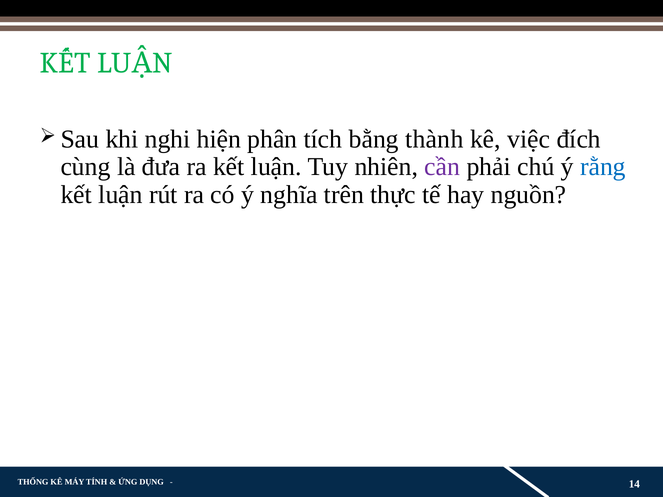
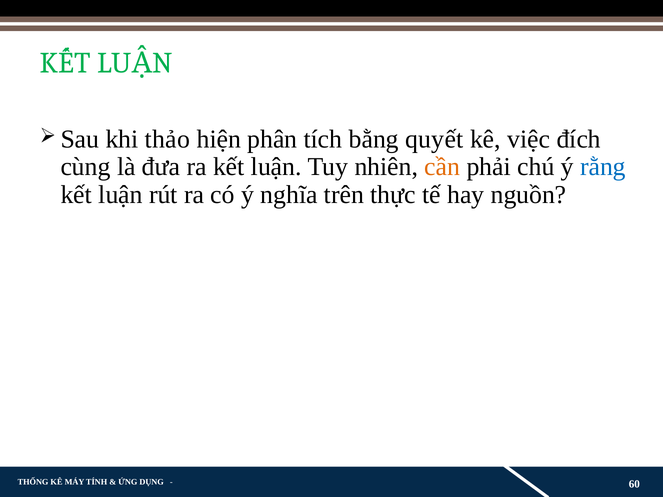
nghi: nghi -> thảo
thành: thành -> quyết
cần colour: purple -> orange
14: 14 -> 60
